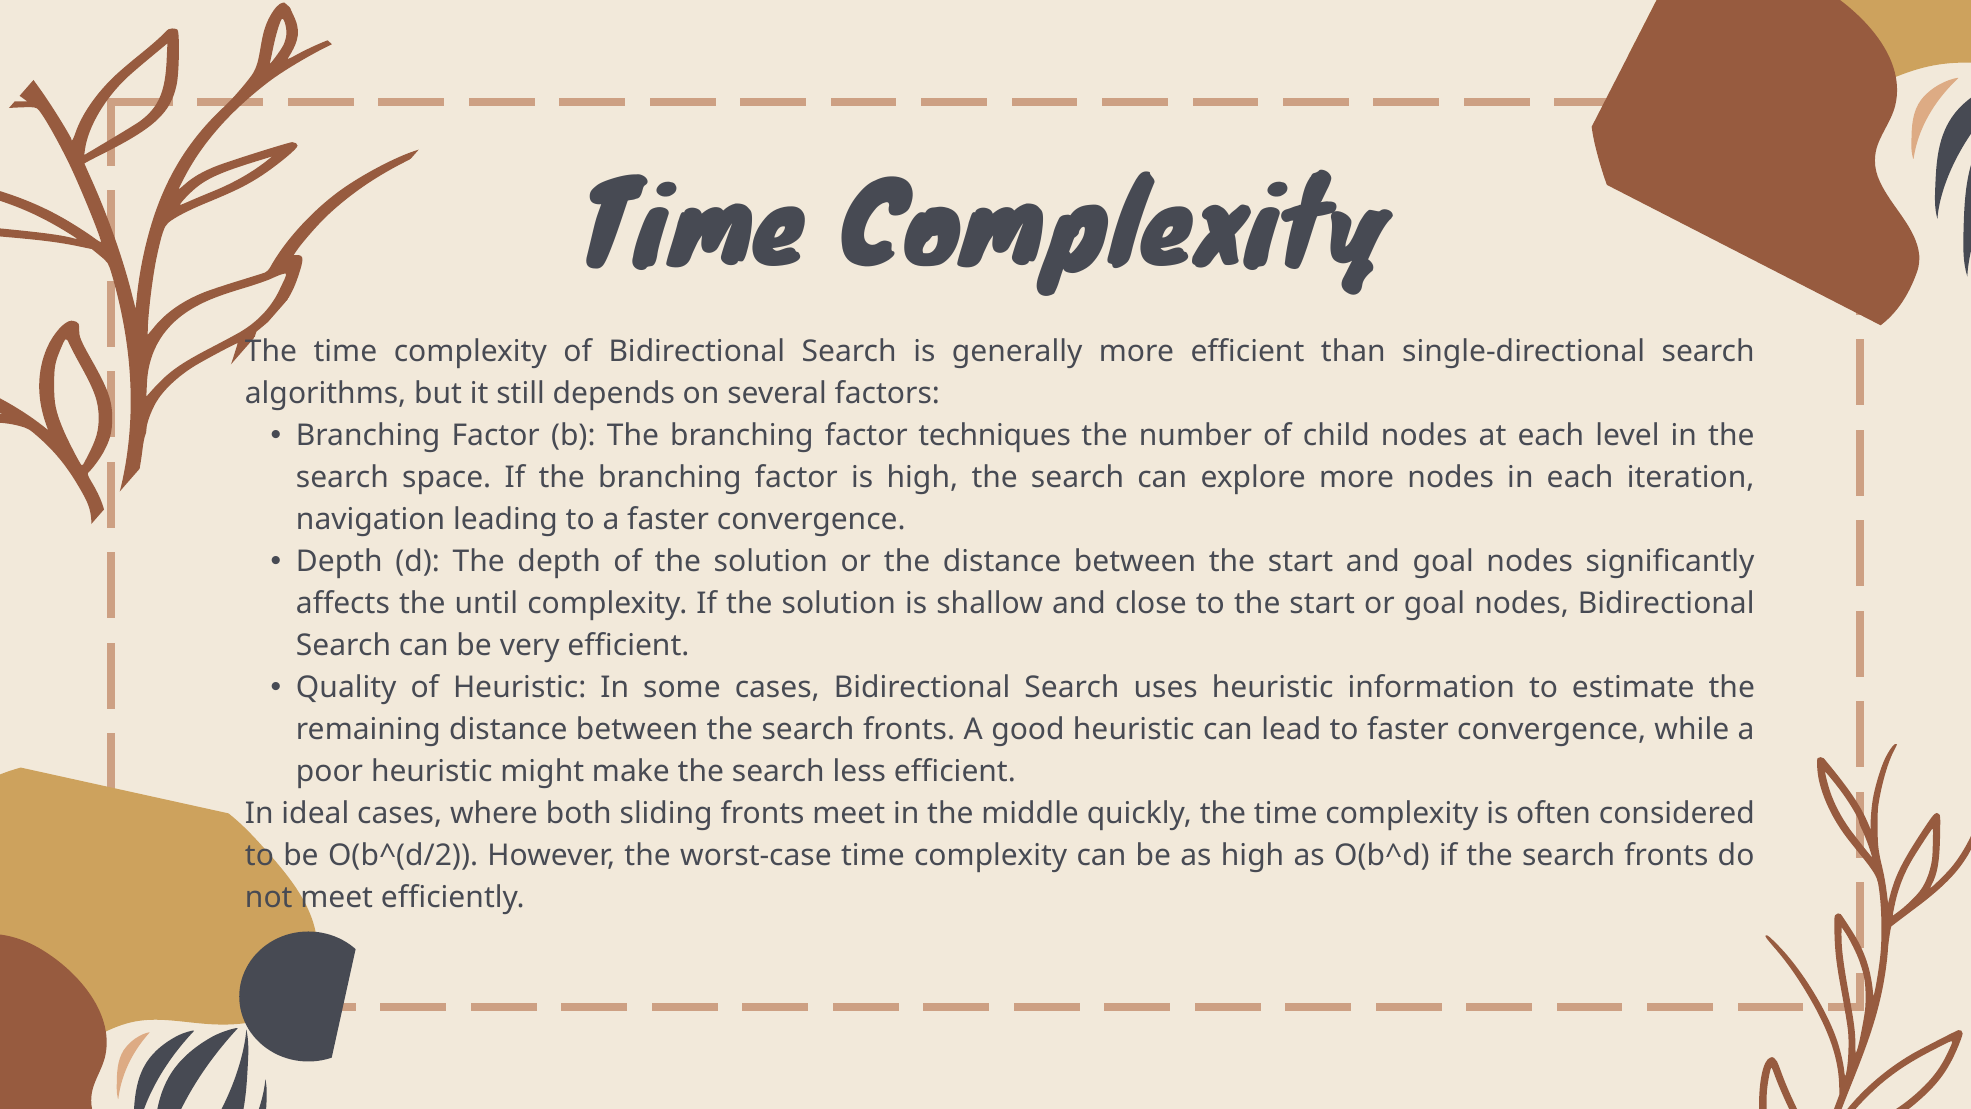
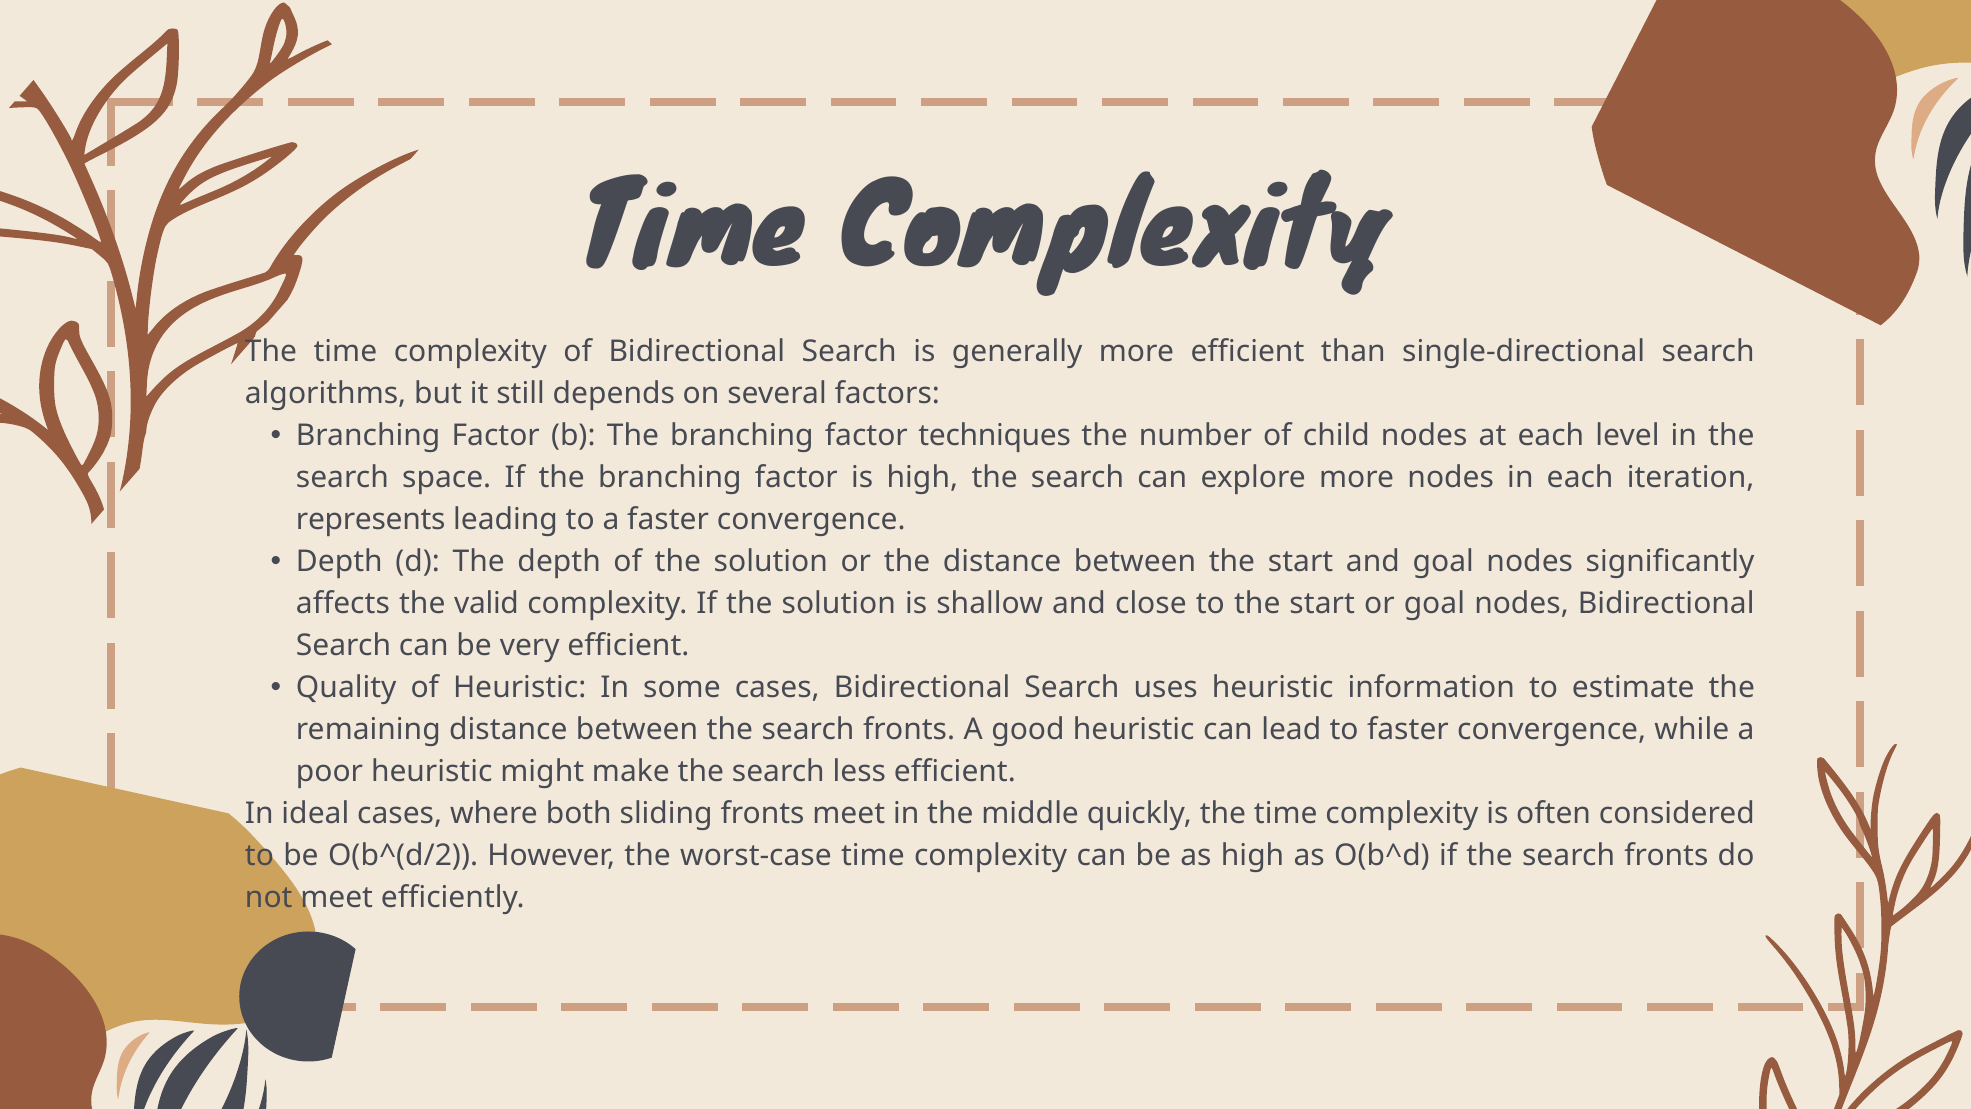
navigation: navigation -> represents
until: until -> valid
